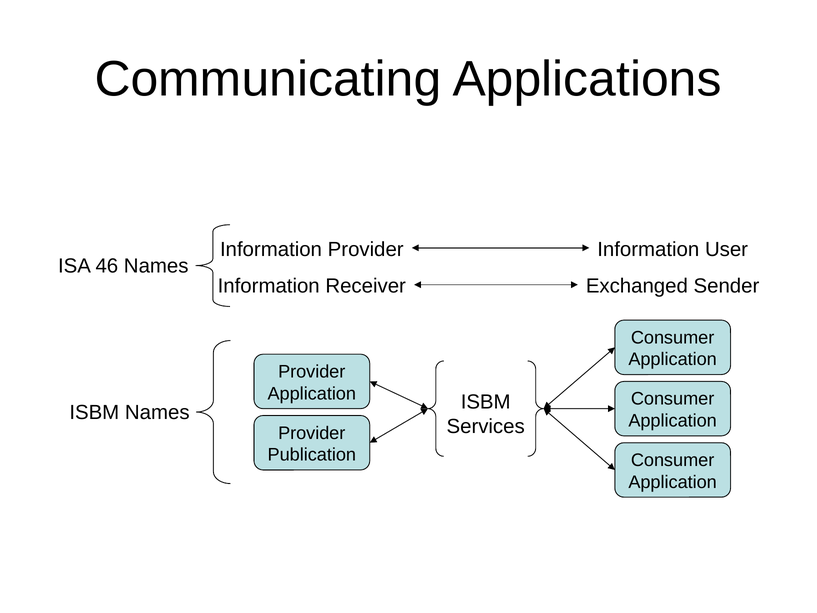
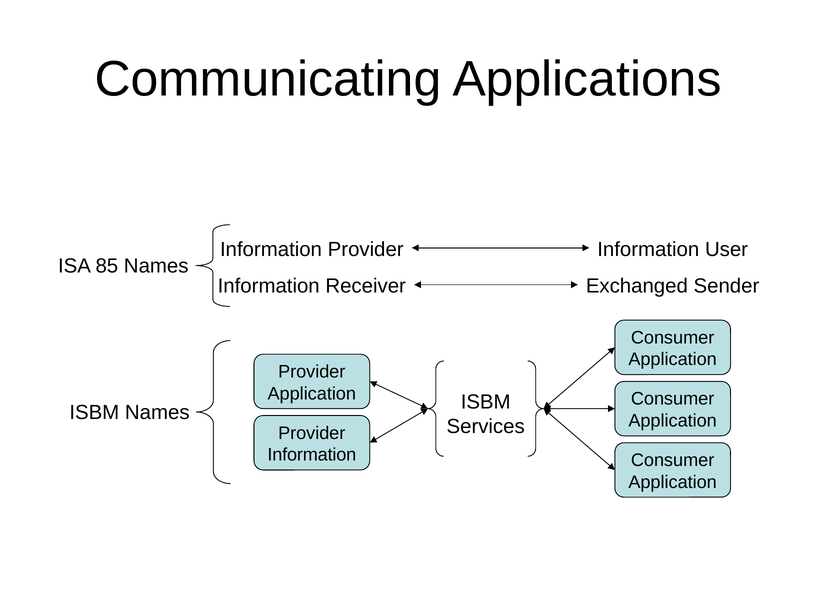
46: 46 -> 85
Publication at (312, 455): Publication -> Information
